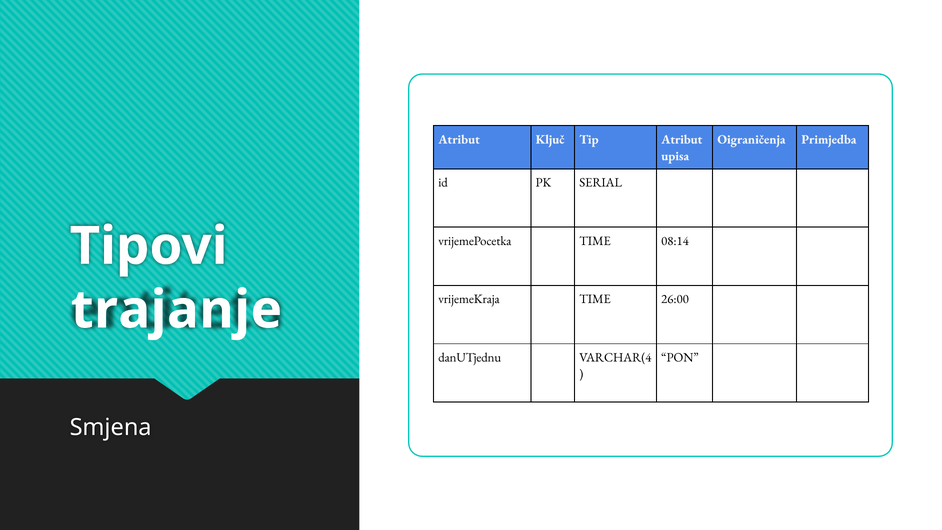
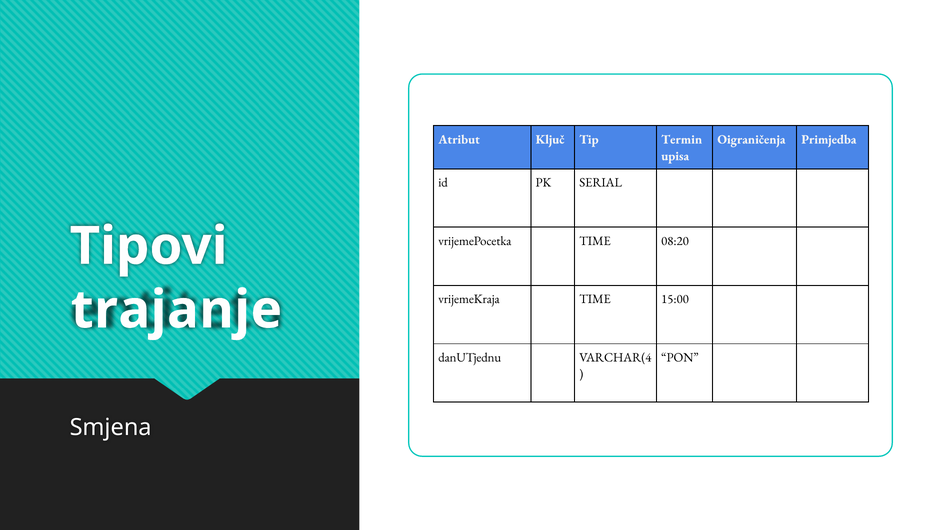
Tip Atribut: Atribut -> Termin
08:14: 08:14 -> 08:20
26:00: 26:00 -> 15:00
